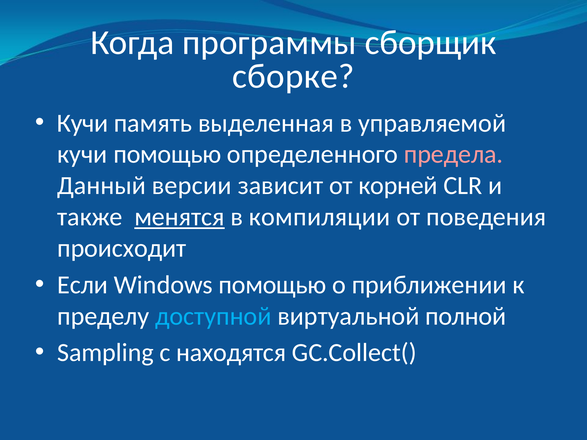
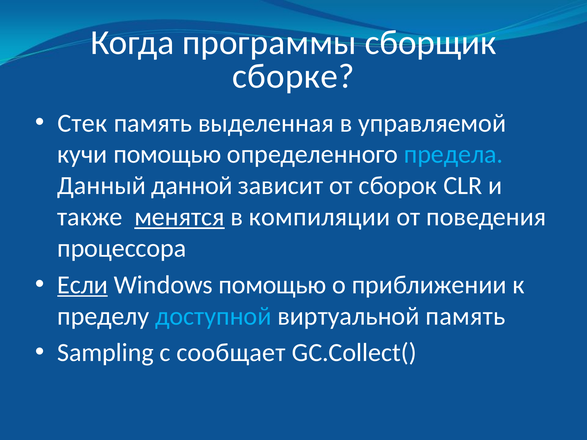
Кучи at (83, 123): Кучи -> Стек
предела colour: pink -> light blue
версии: версии -> данной
корней: корней -> сборок
происходит: происходит -> процессора
Если underline: none -> present
виртуальной полной: полной -> память
находятся: находятся -> сообщает
